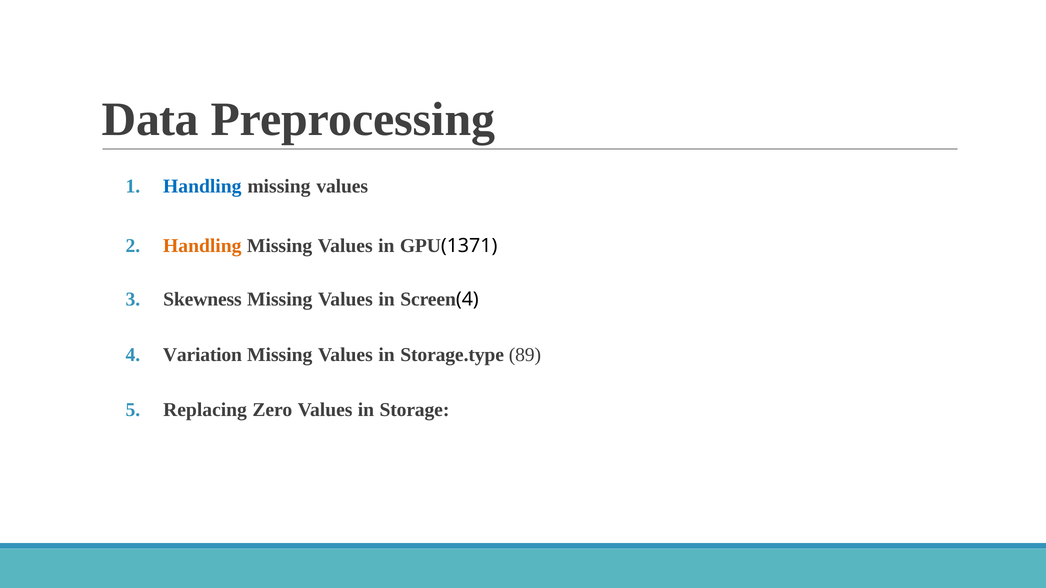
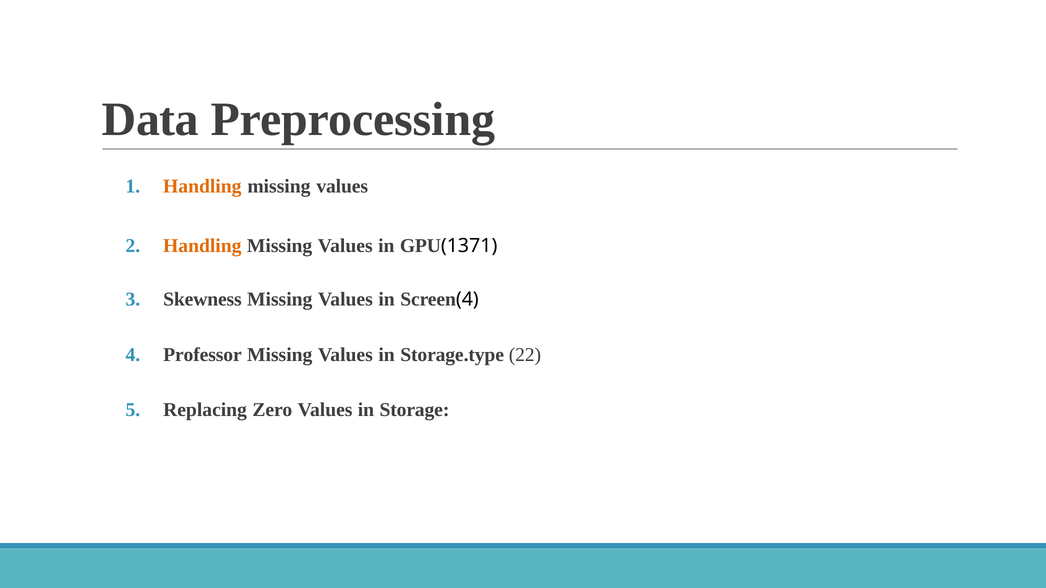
Handling at (202, 186) colour: blue -> orange
Variation: Variation -> Professor
89: 89 -> 22
